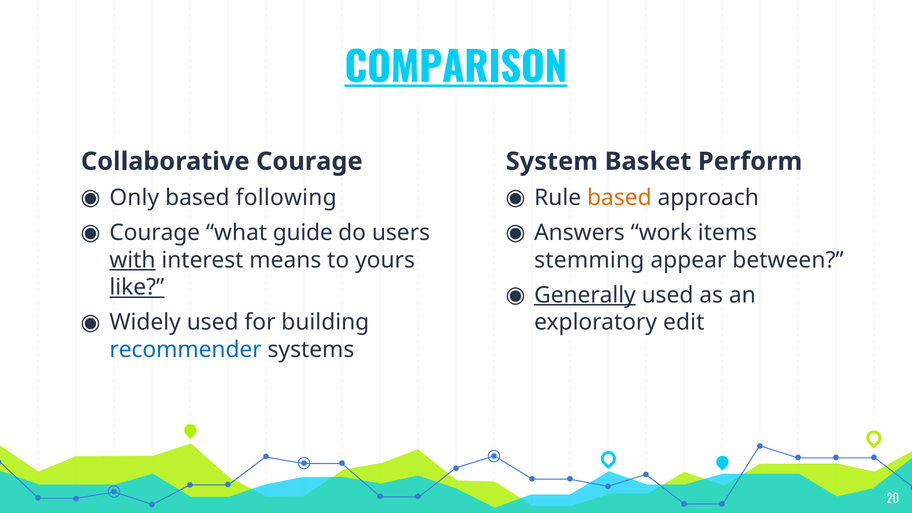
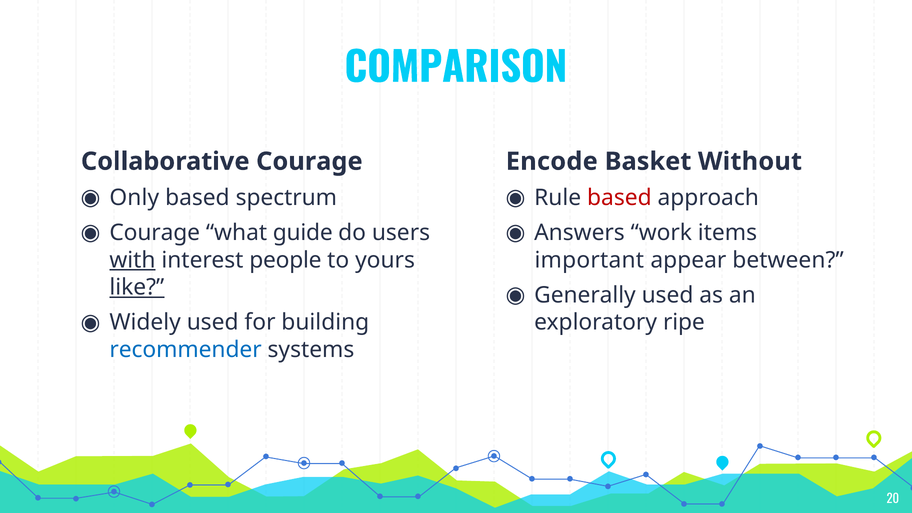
COMPARISON underline: present -> none
System: System -> Encode
Perform: Perform -> Without
following: following -> spectrum
based at (619, 198) colour: orange -> red
means: means -> people
stemming: stemming -> important
Generally underline: present -> none
edit: edit -> ripe
